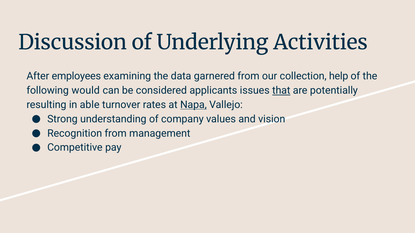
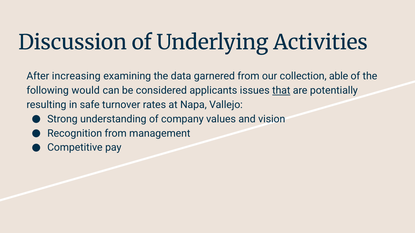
employees: employees -> increasing
help: help -> able
able: able -> safe
Napa underline: present -> none
